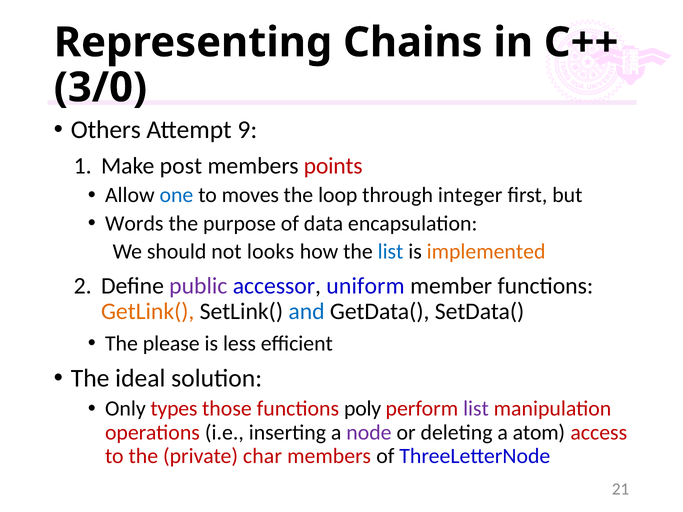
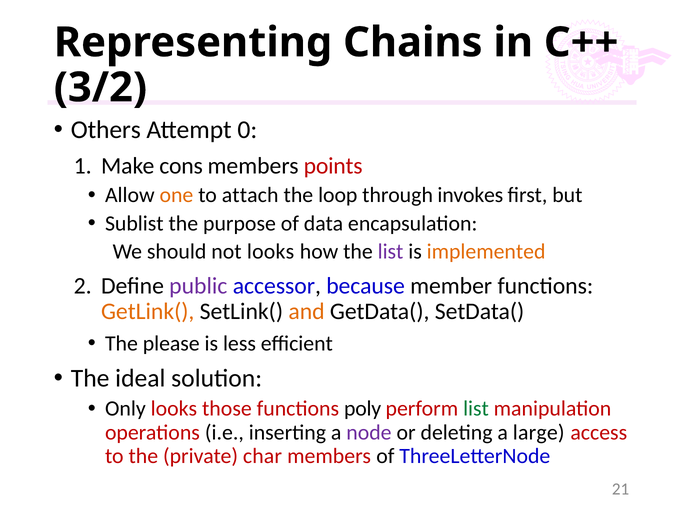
3/0: 3/0 -> 3/2
9: 9 -> 0
post: post -> cons
one colour: blue -> orange
moves: moves -> attach
integer: integer -> invokes
Words: Words -> Sublist
list at (391, 252) colour: blue -> purple
uniform: uniform -> because
and colour: blue -> orange
Only types: types -> looks
list at (476, 409) colour: purple -> green
atom: atom -> large
